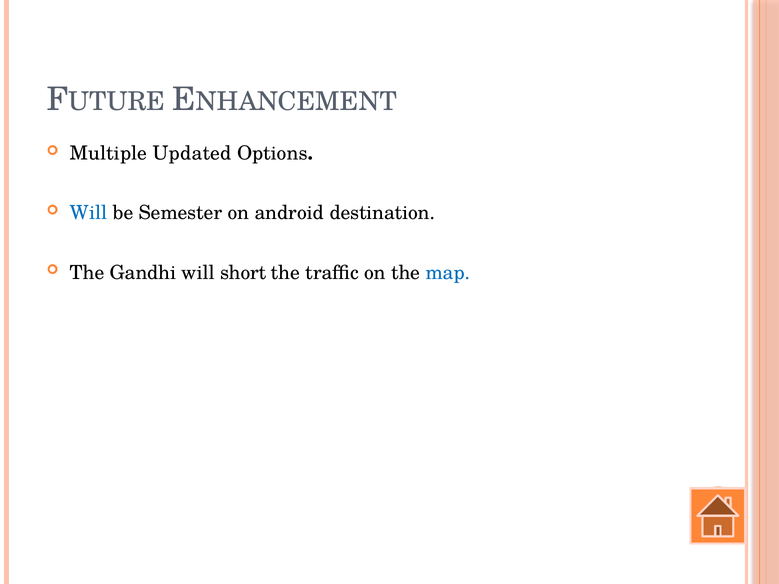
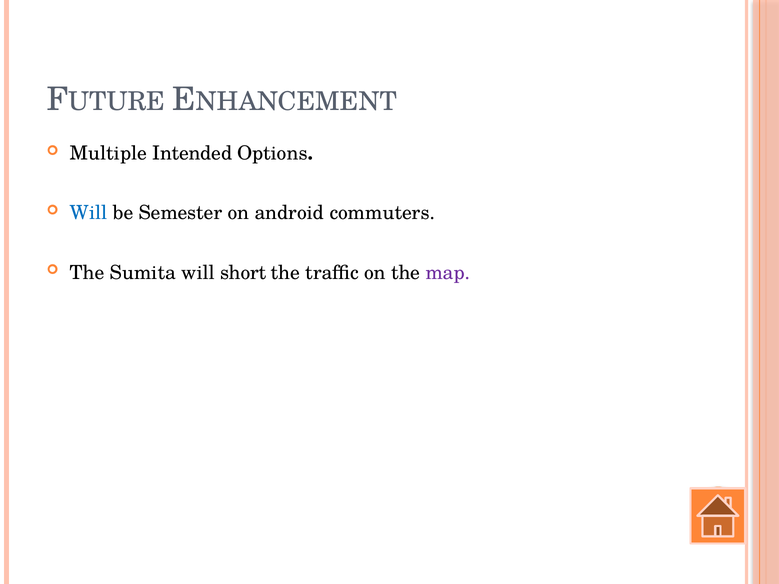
Updated: Updated -> Intended
destination: destination -> commuters
Gandhi: Gandhi -> Sumita
map colour: blue -> purple
